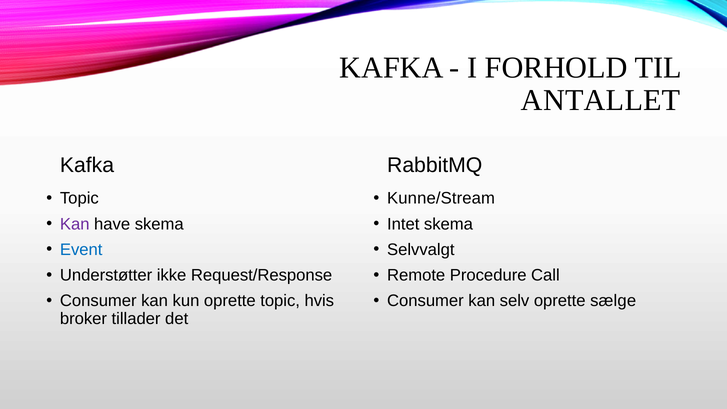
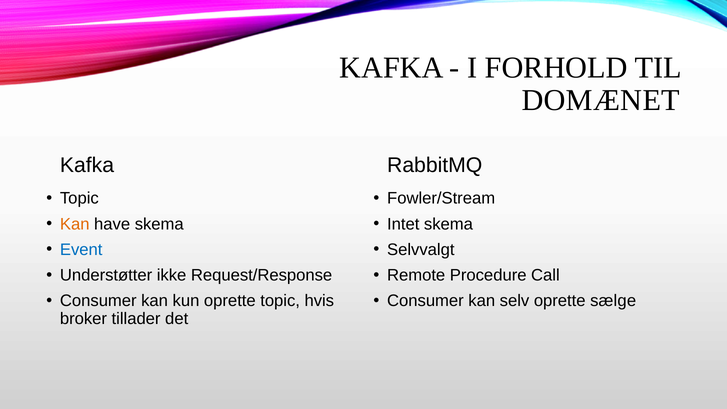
ANTALLET: ANTALLET -> DOMÆNET
Kunne/Stream: Kunne/Stream -> Fowler/Stream
Kan at (75, 224) colour: purple -> orange
